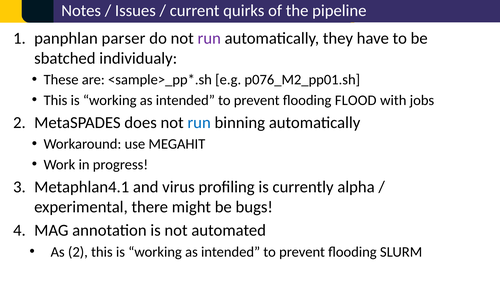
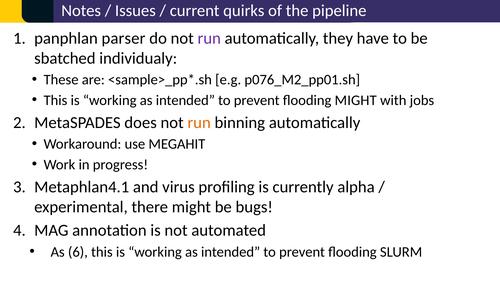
flooding FLOOD: FLOOD -> MIGHT
run at (199, 122) colour: blue -> orange
As 2: 2 -> 6
